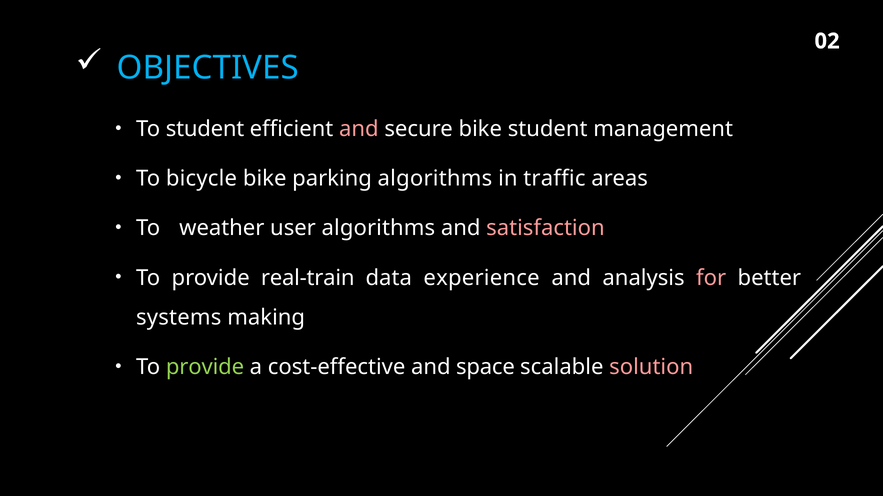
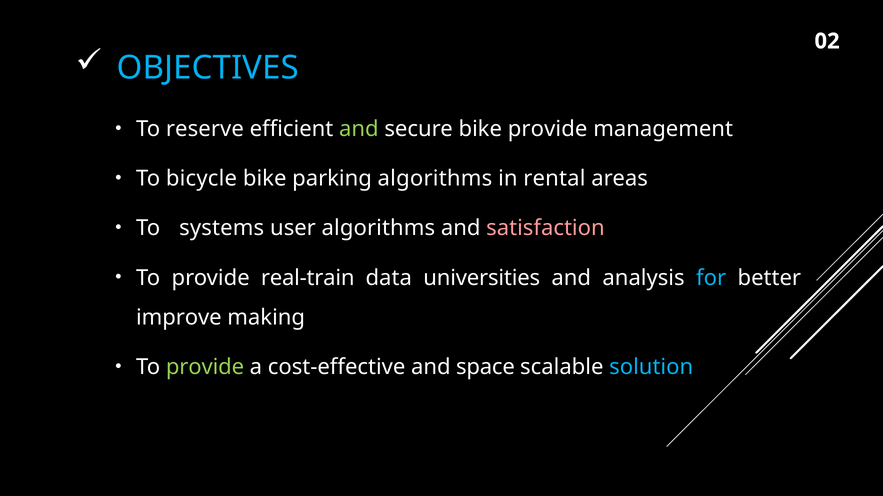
To student: student -> reserve
and at (359, 129) colour: pink -> light green
bike student: student -> provide
traffic: traffic -> rental
weather: weather -> systems
experience: experience -> universities
for colour: pink -> light blue
systems: systems -> improve
solution colour: pink -> light blue
